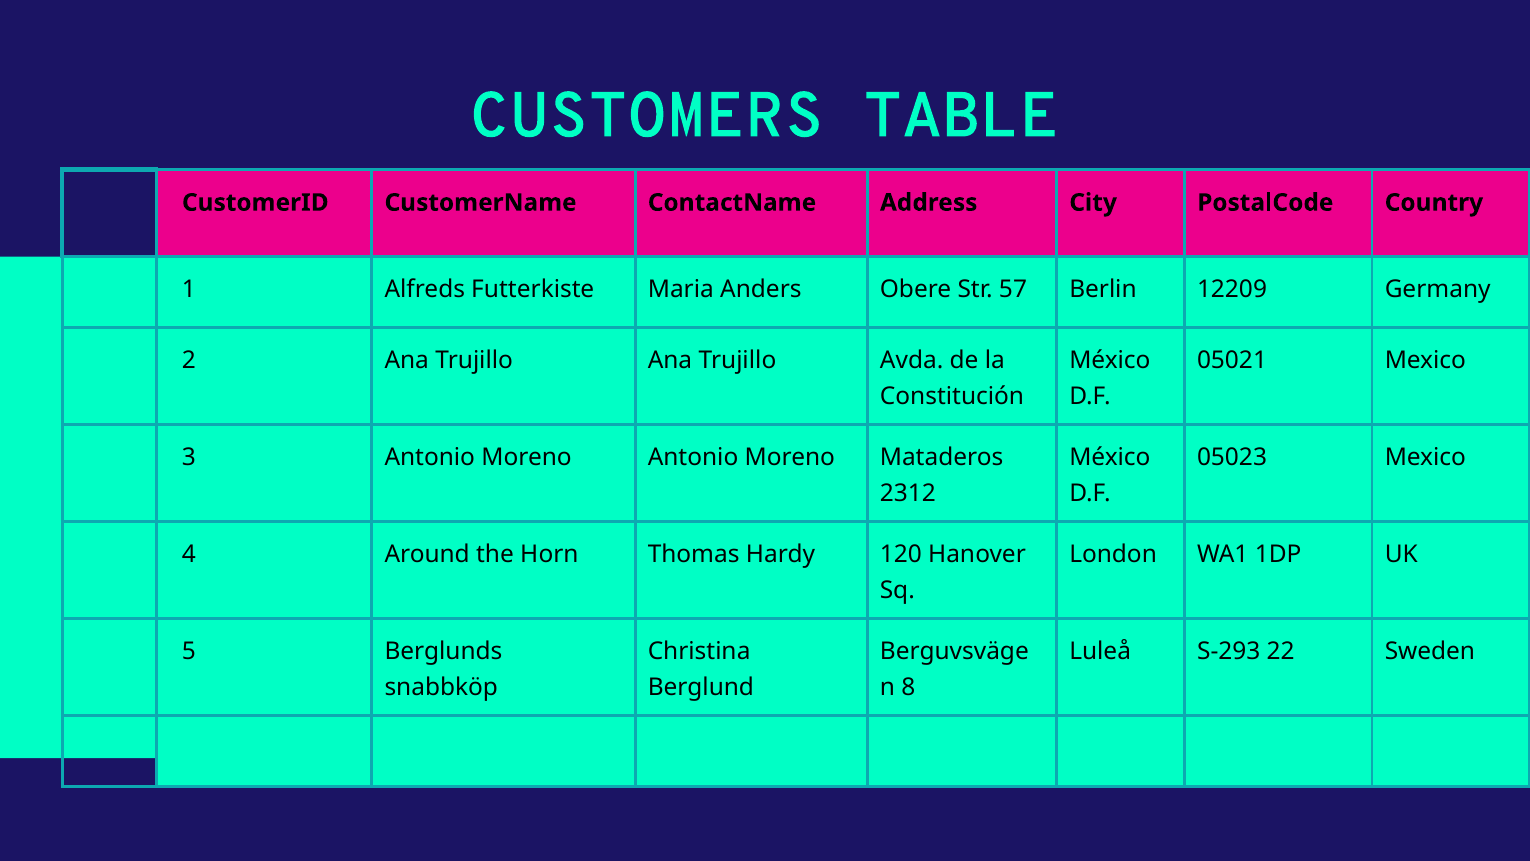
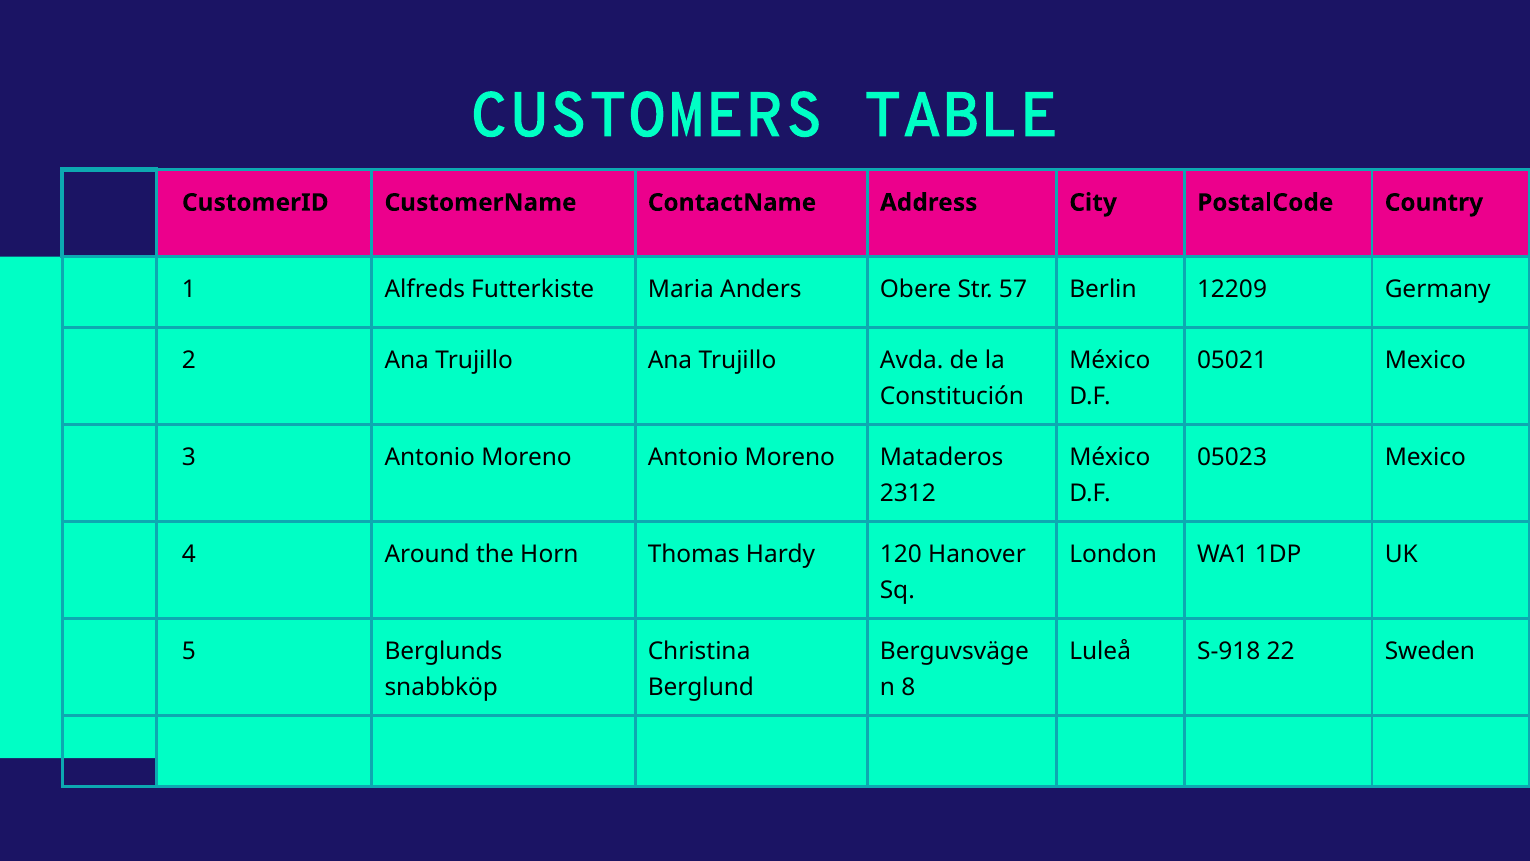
S-293: S-293 -> S-918
